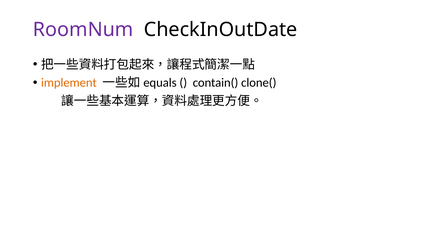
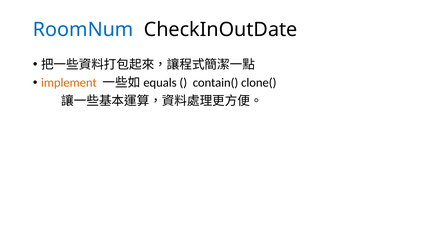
RoomNum colour: purple -> blue
